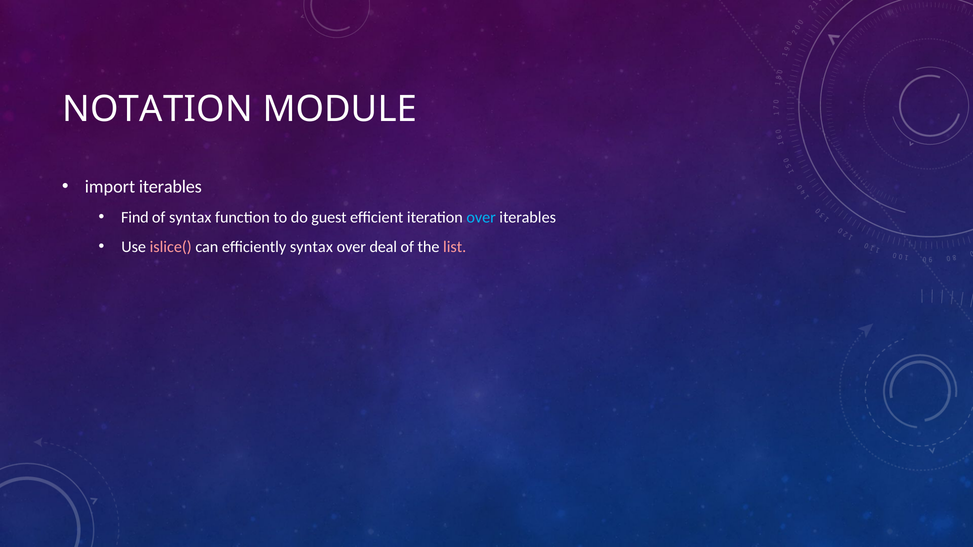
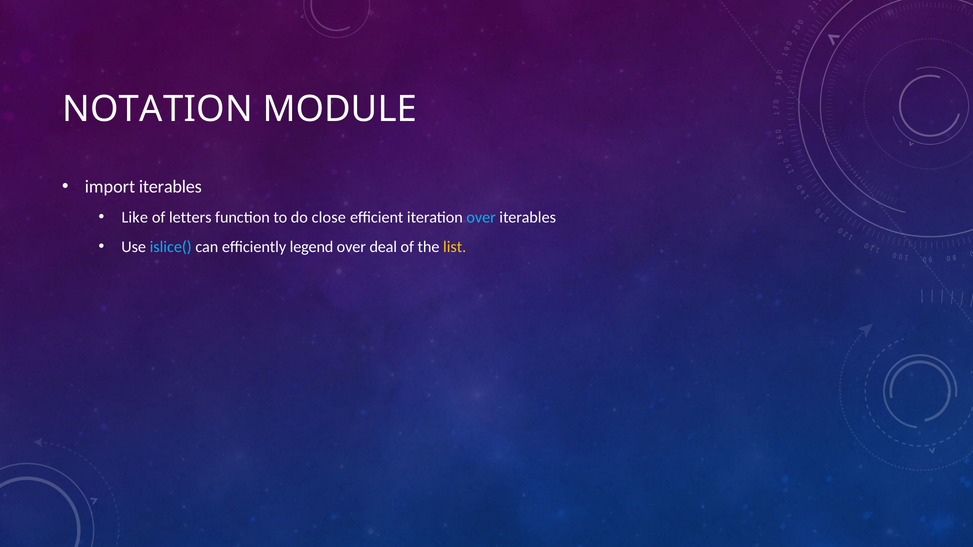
Find: Find -> Like
of syntax: syntax -> letters
guest: guest -> close
islice( colour: pink -> light blue
efficiently syntax: syntax -> legend
list colour: pink -> yellow
